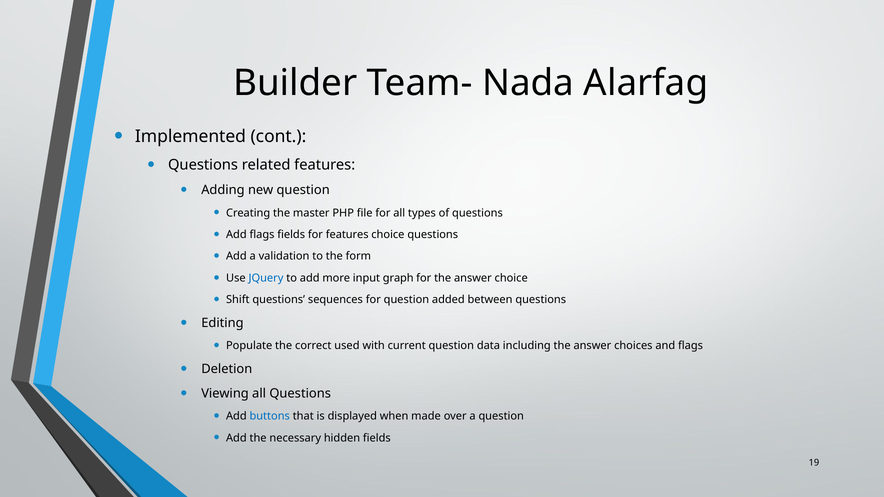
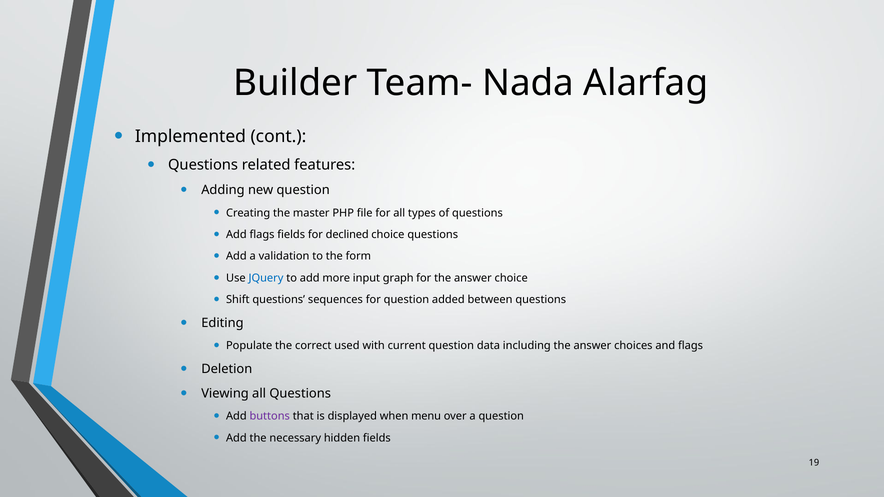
for features: features -> declined
buttons colour: blue -> purple
made: made -> menu
